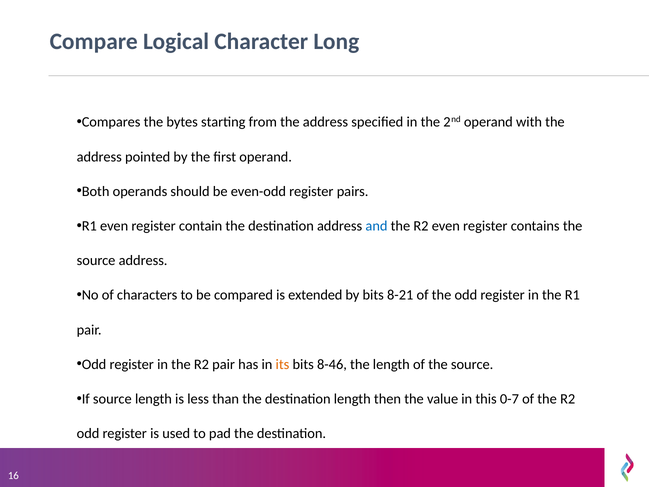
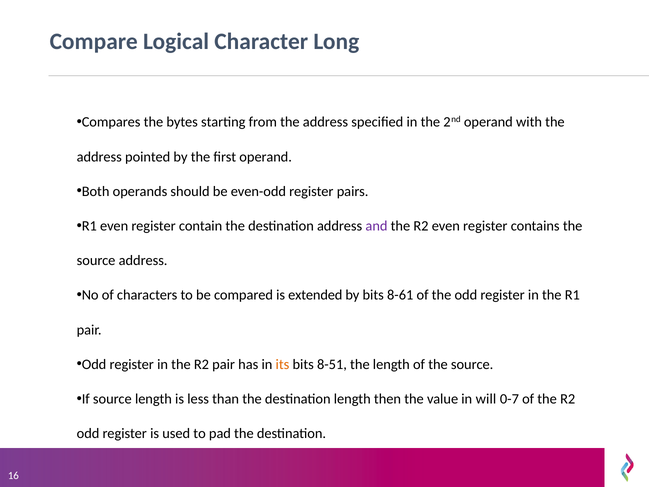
and colour: blue -> purple
8-21: 8-21 -> 8-61
8-46: 8-46 -> 8-51
this: this -> will
